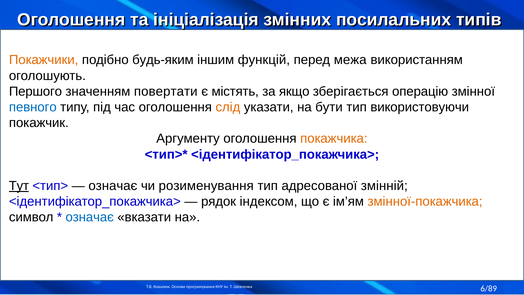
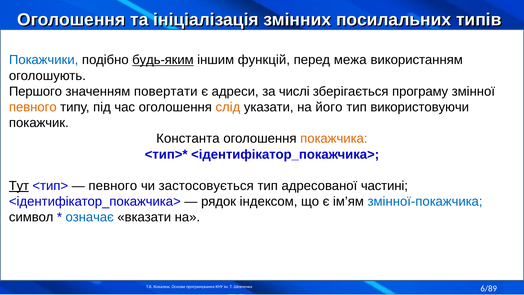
Покажчики colour: orange -> blue
будь-яким underline: none -> present
містять: містять -> адреси
якщо: якщо -> числі
операцію: операцію -> програму
певного at (33, 107) colour: blue -> orange
бути: бути -> його
Аргументу: Аргументу -> Константа
означає at (113, 186): означає -> певного
розименування: розименування -> застосовується
змінній: змінній -> частині
змінної-покажчика colour: orange -> blue
